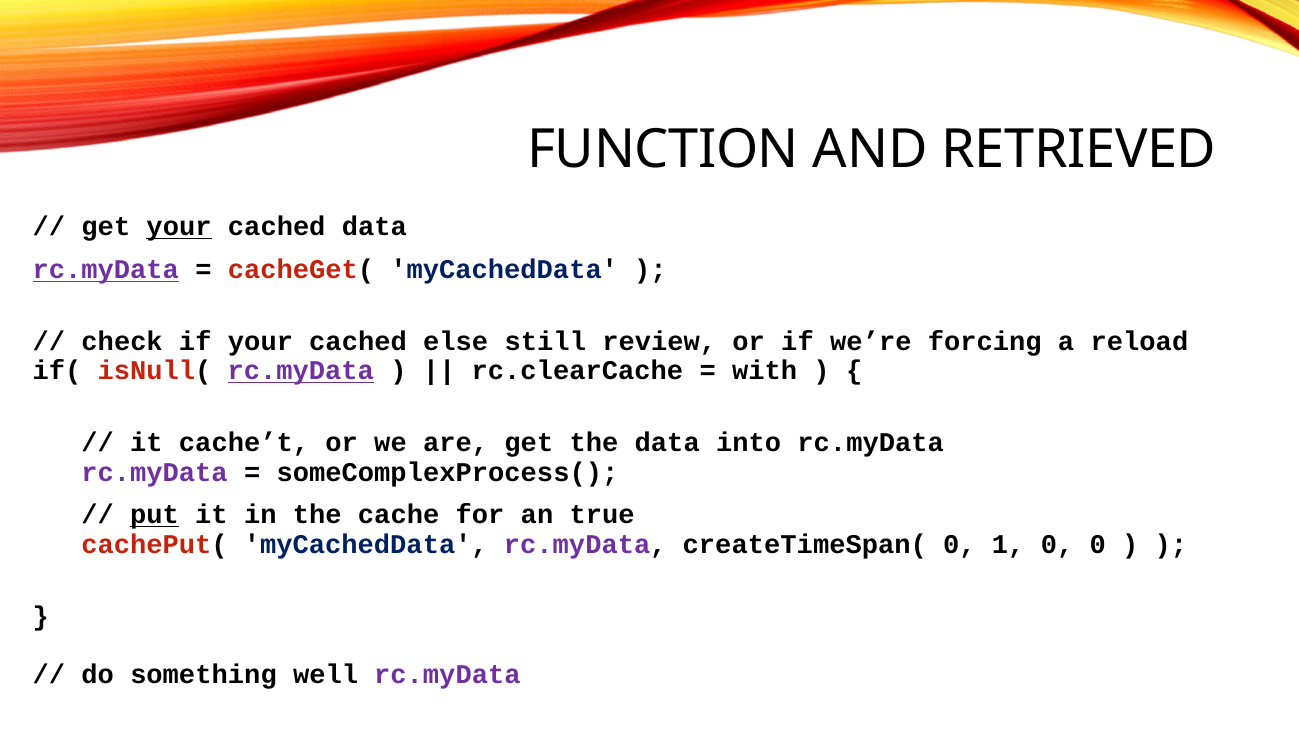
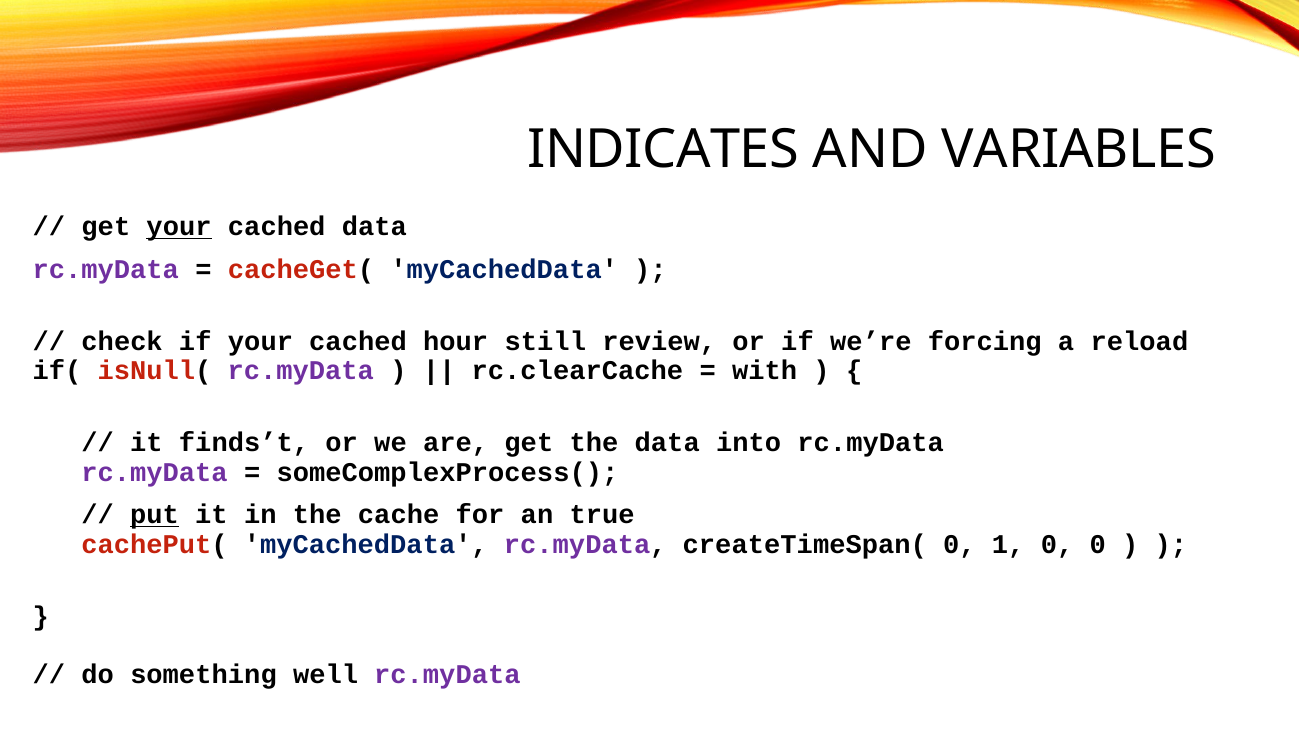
FUNCTION: FUNCTION -> INDICATES
RETRIEVED: RETRIEVED -> VARIABLES
rc.myData at (106, 270) underline: present -> none
else: else -> hour
rc.myData at (301, 371) underline: present -> none
cache’t: cache’t -> finds’t
